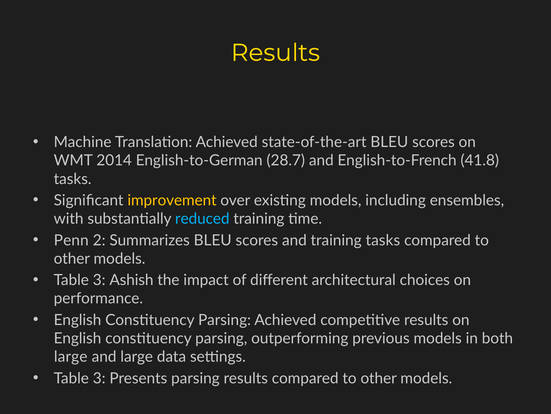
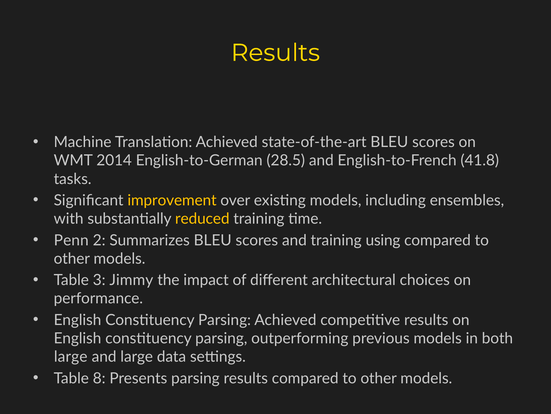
28.7: 28.7 -> 28.5
reduced colour: light blue -> yellow
training tasks: tasks -> using
Ashish: Ashish -> Jimmy
3 at (99, 378): 3 -> 8
